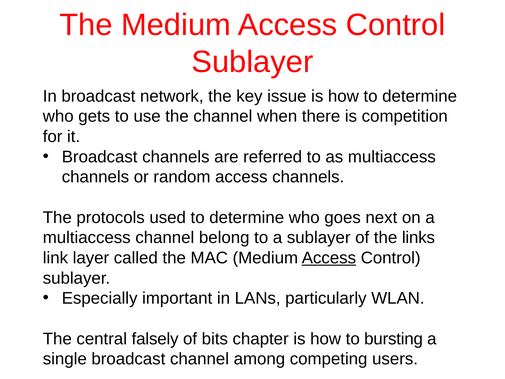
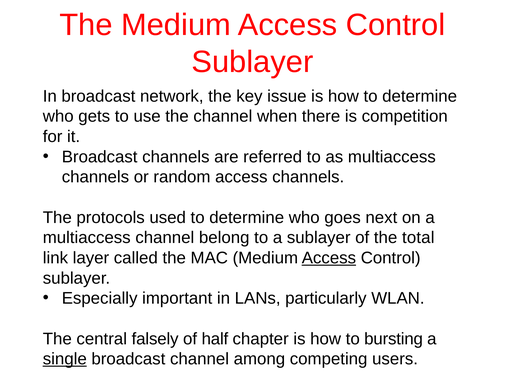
links: links -> total
bits: bits -> half
single underline: none -> present
